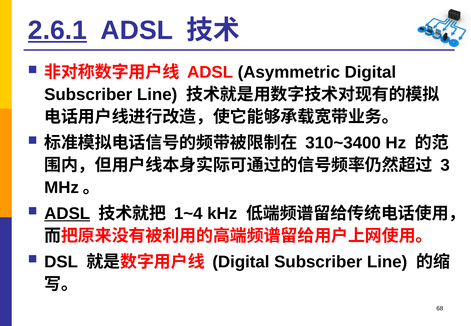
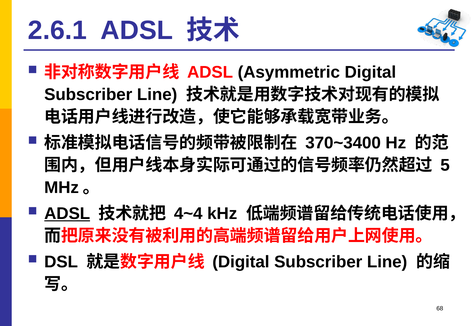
2.6.1 underline: present -> none
310~3400: 310~3400 -> 370~3400
3: 3 -> 5
1~4: 1~4 -> 4~4
